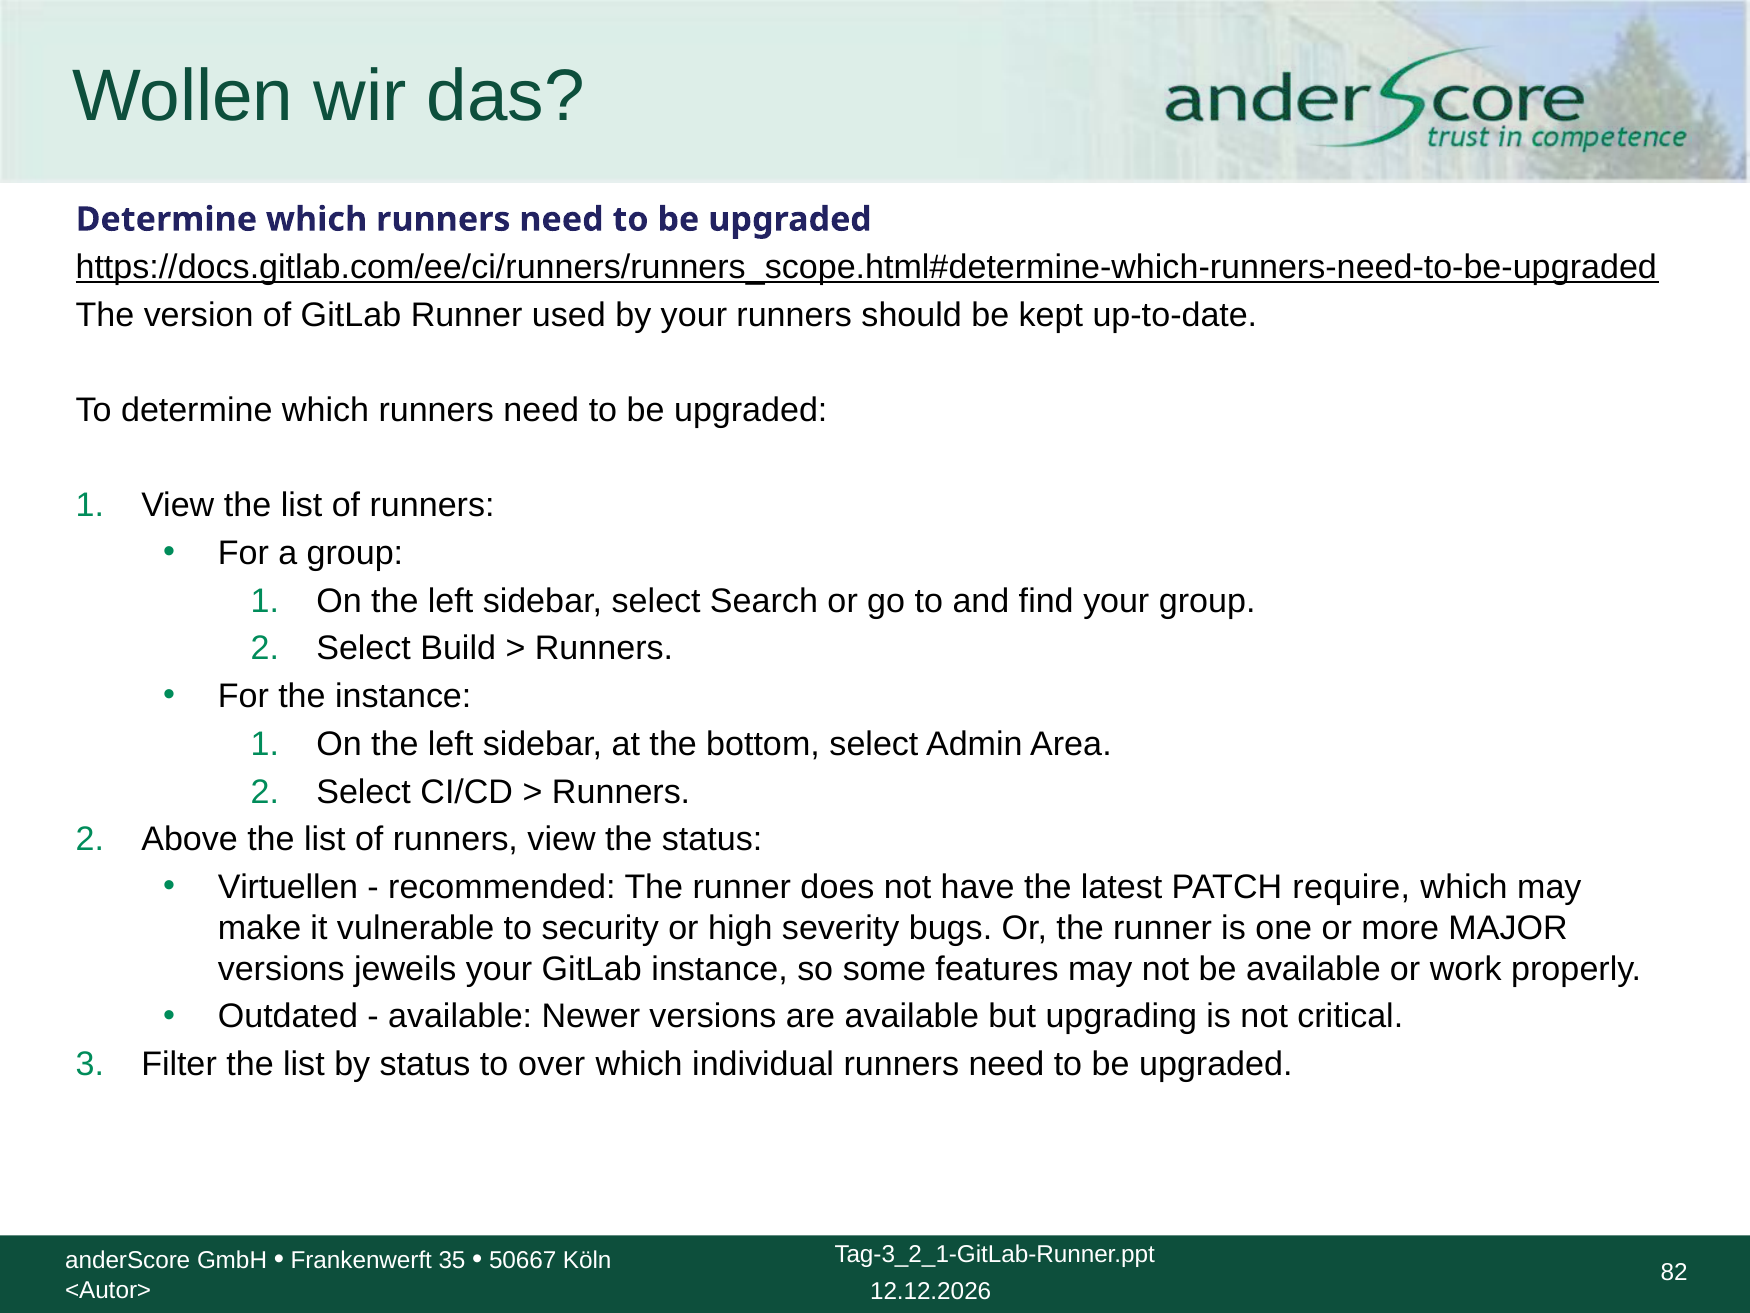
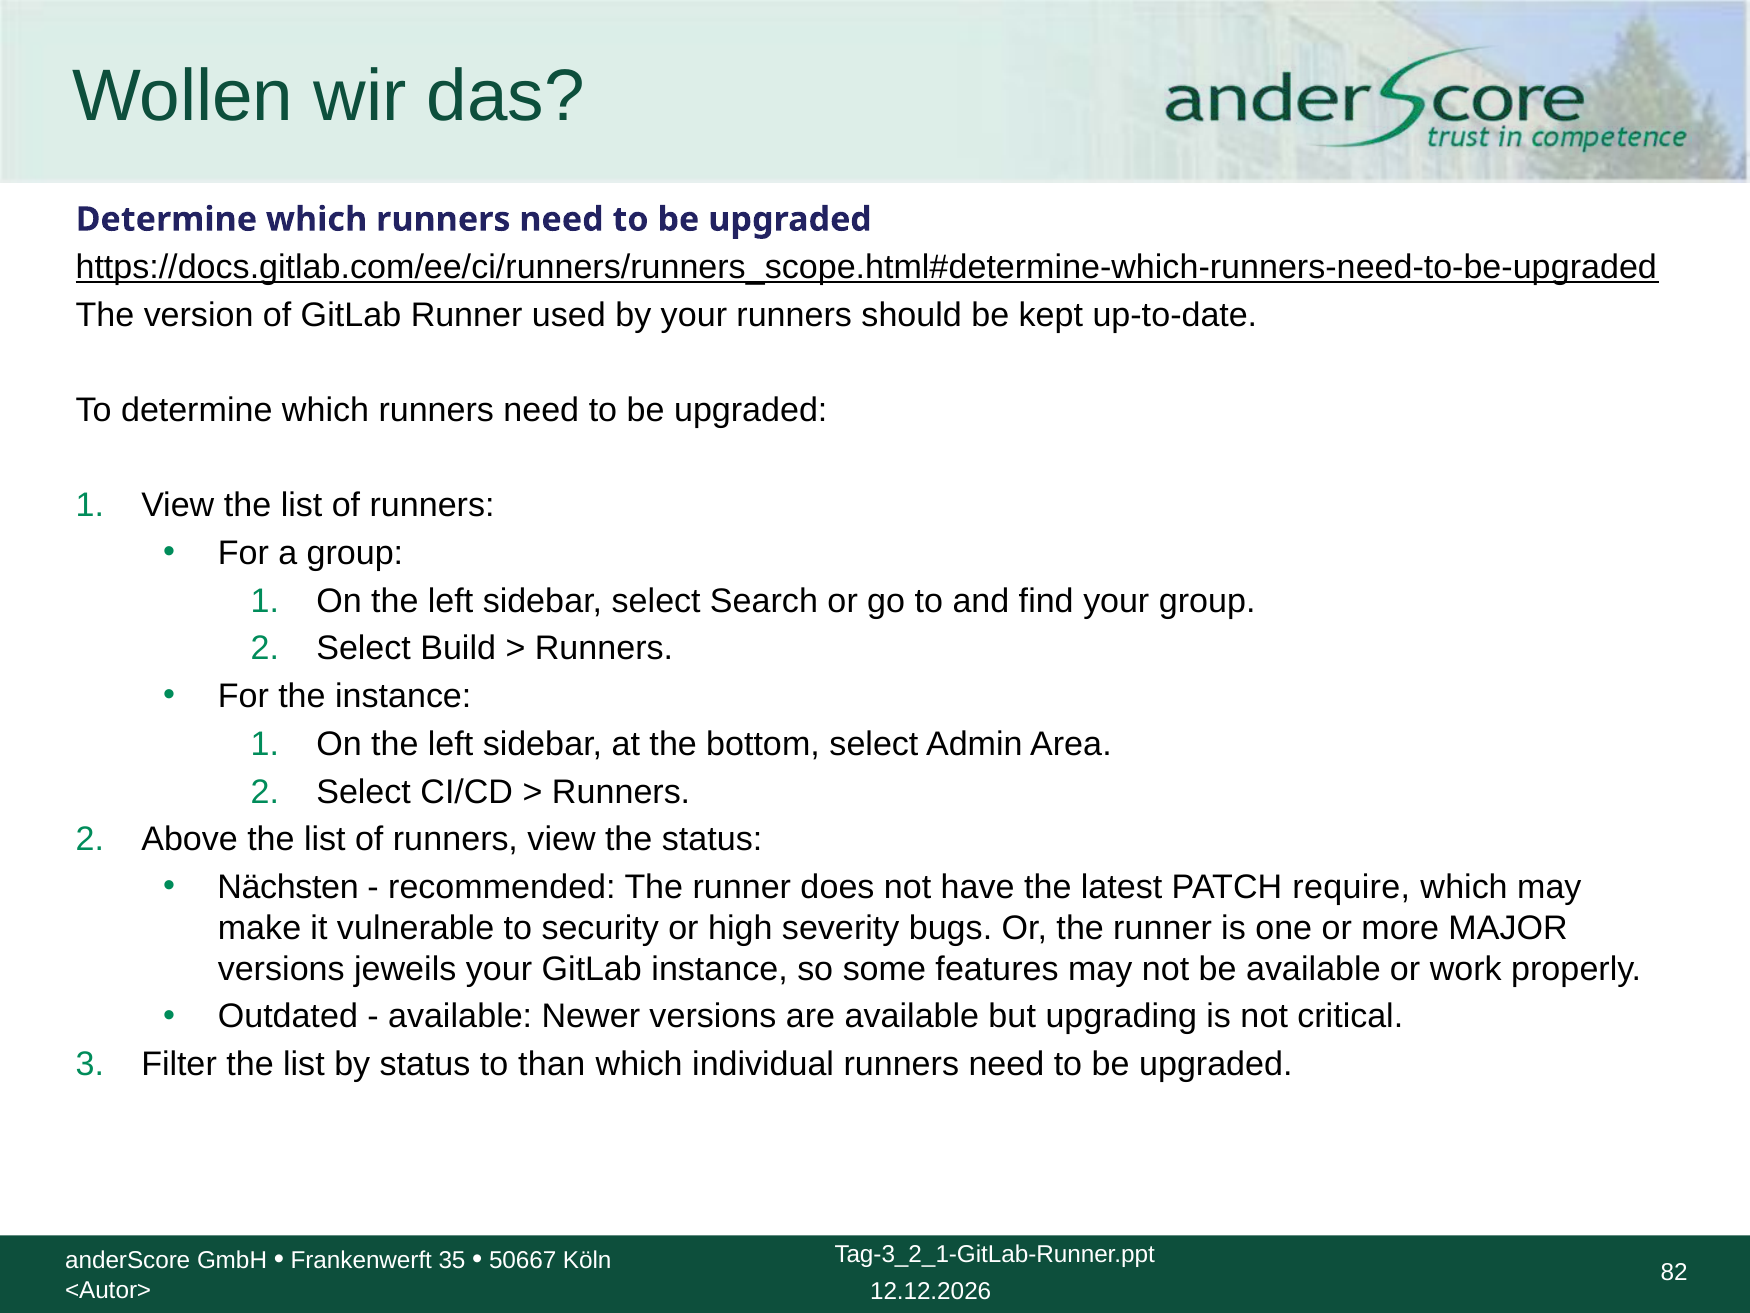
Virtuellen: Virtuellen -> Nächsten
over: over -> than
